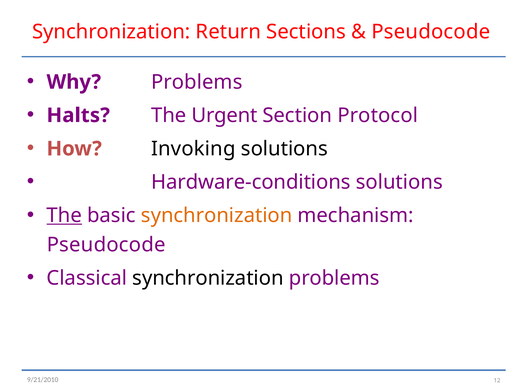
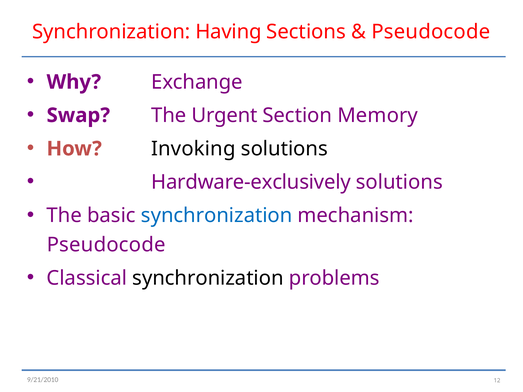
Return: Return -> Having
Why Problems: Problems -> Exchange
Halts: Halts -> Swap
Protocol: Protocol -> Memory
Hardware-conditions: Hardware-conditions -> Hardware-exclusively
The at (64, 216) underline: present -> none
synchronization at (217, 216) colour: orange -> blue
